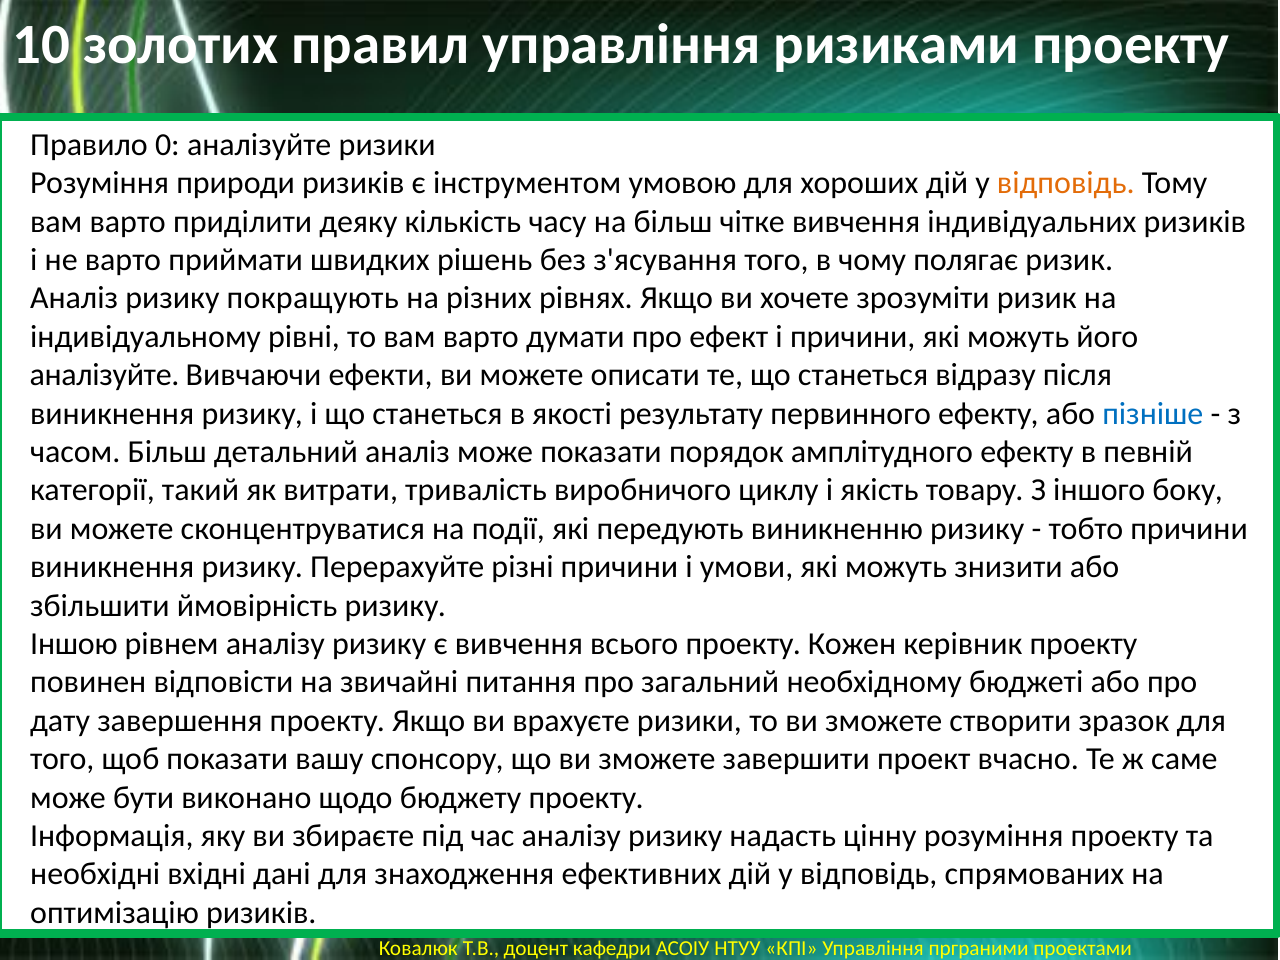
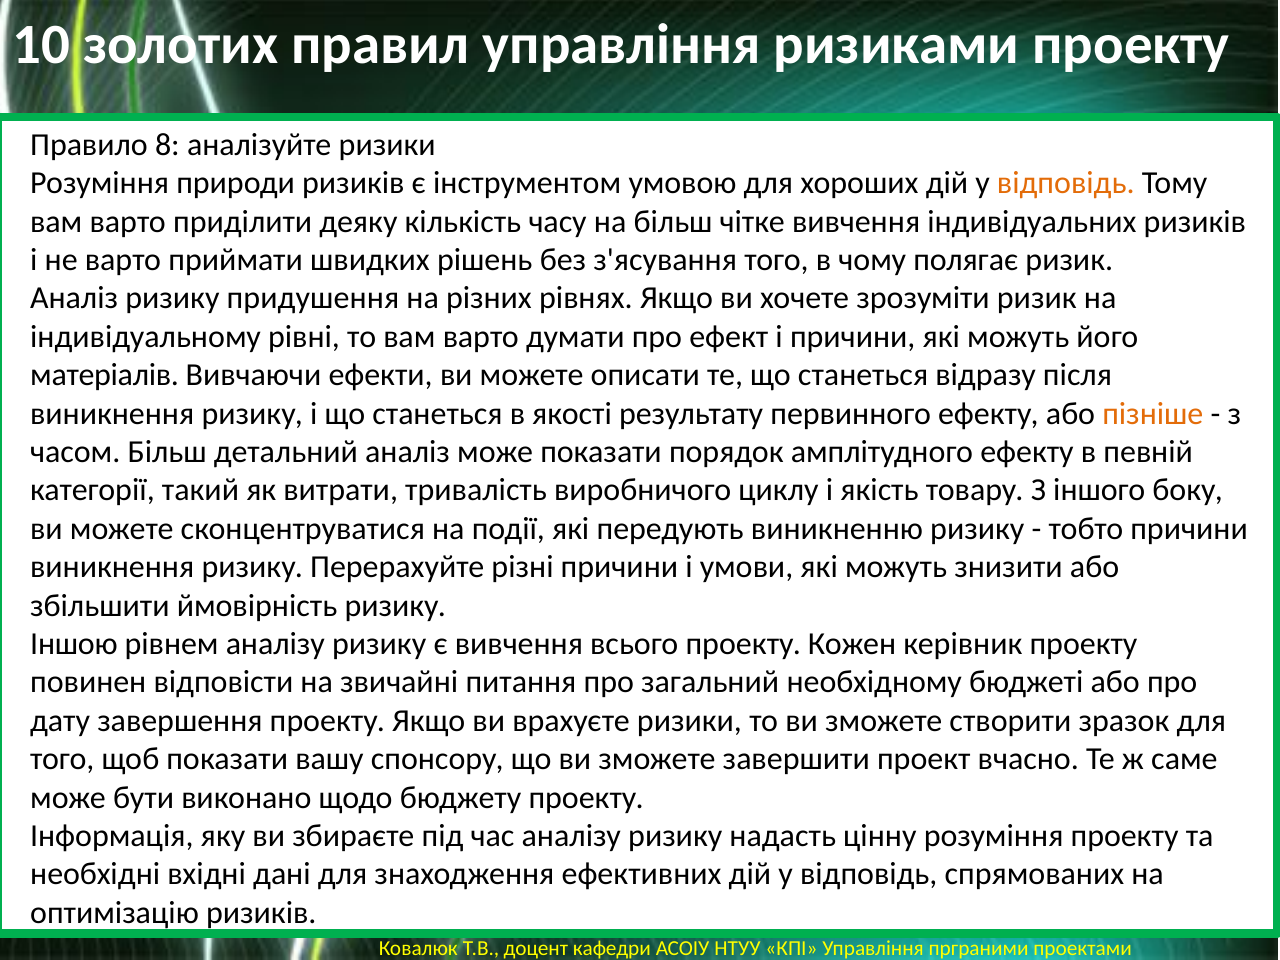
0: 0 -> 8
покращують: покращують -> придушення
аналізуйте at (105, 375): аналізуйте -> матеріалів
пізніше colour: blue -> orange
